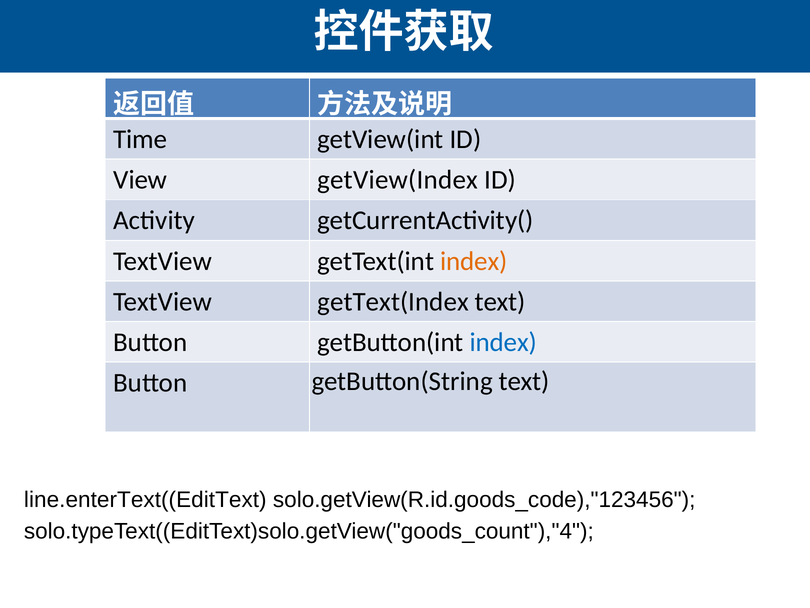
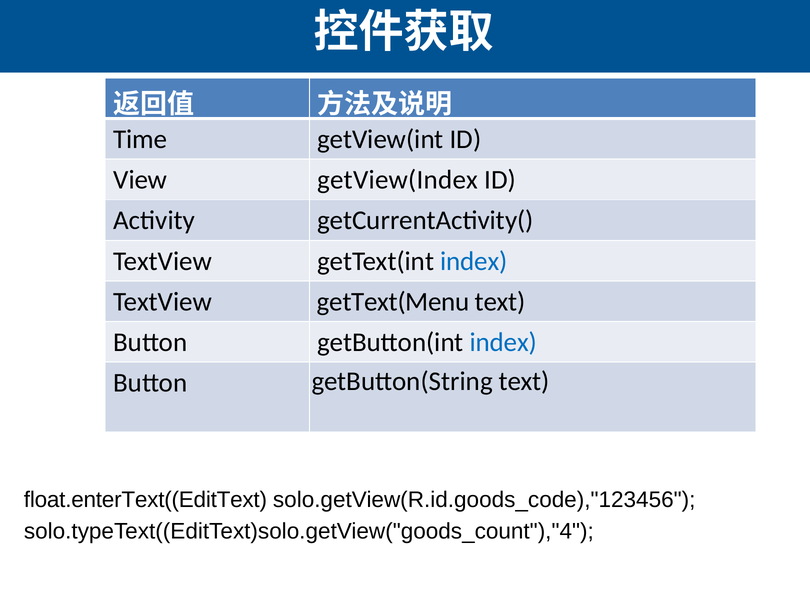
index at (474, 261) colour: orange -> blue
getText(Index: getText(Index -> getText(Menu
line.enterText((EditText: line.enterText((EditText -> float.enterText((EditText
